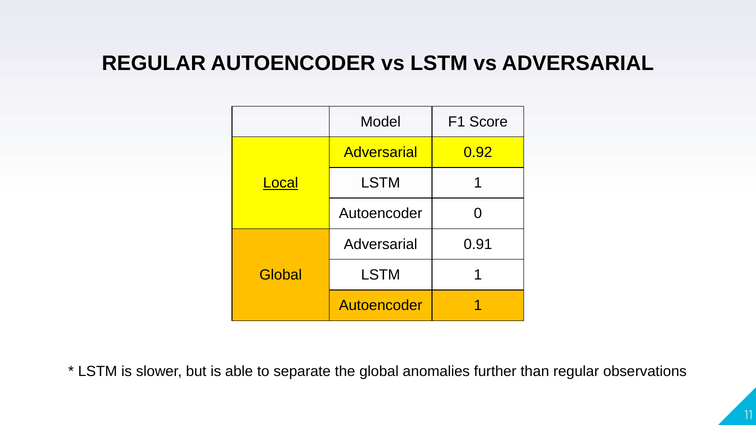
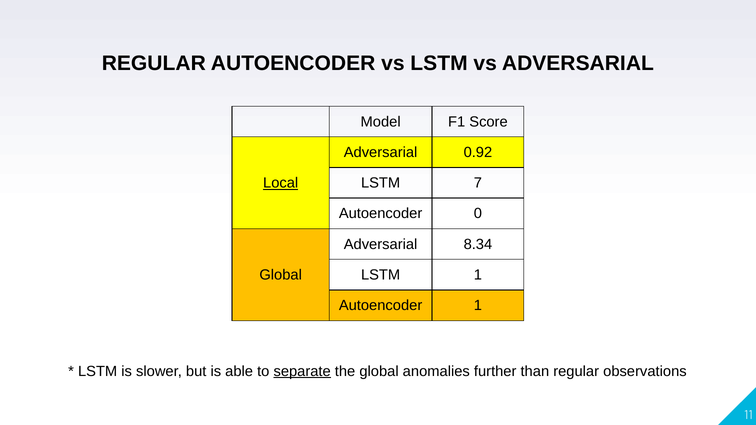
1 at (478, 183): 1 -> 7
0.91: 0.91 -> 8.34
separate underline: none -> present
